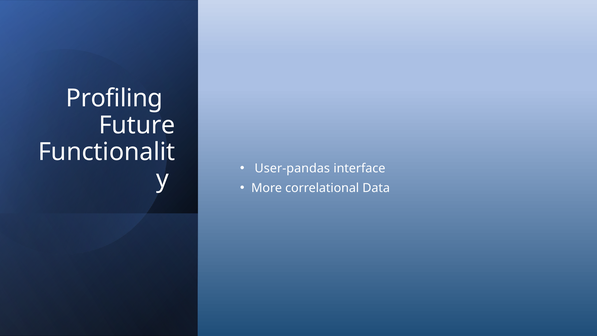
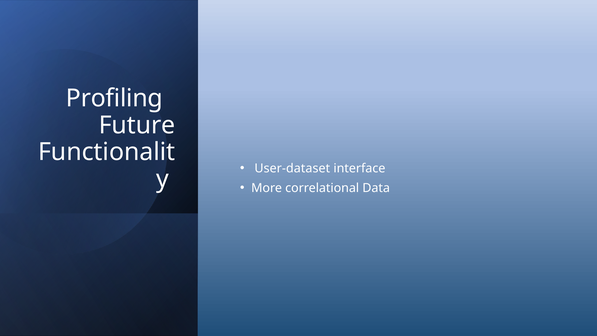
User-pandas: User-pandas -> User-dataset
